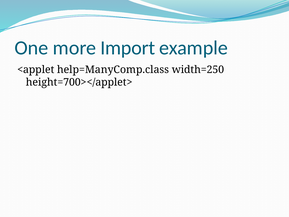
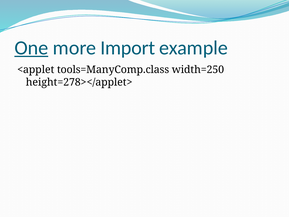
One underline: none -> present
help=ManyComp.class: help=ManyComp.class -> tools=ManyComp.class
height=700></applet>: height=700></applet> -> height=278></applet>
